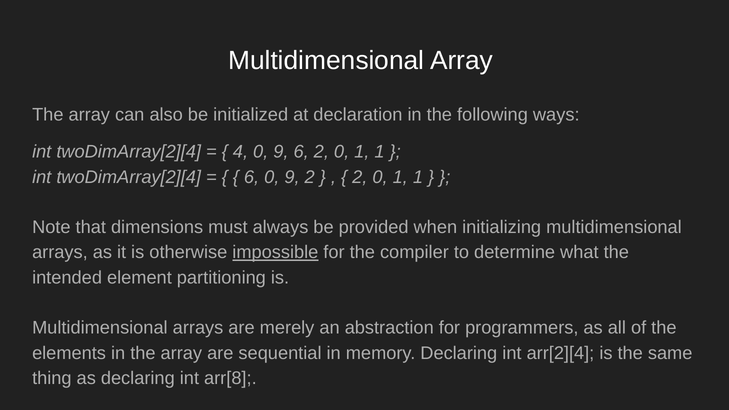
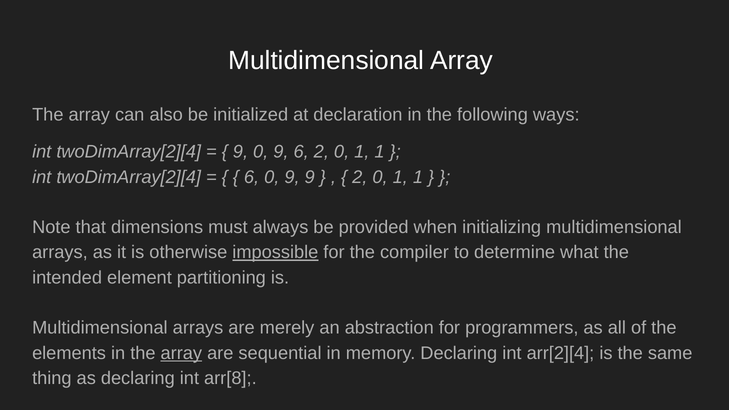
4 at (240, 152): 4 -> 9
9 2: 2 -> 9
array at (181, 353) underline: none -> present
